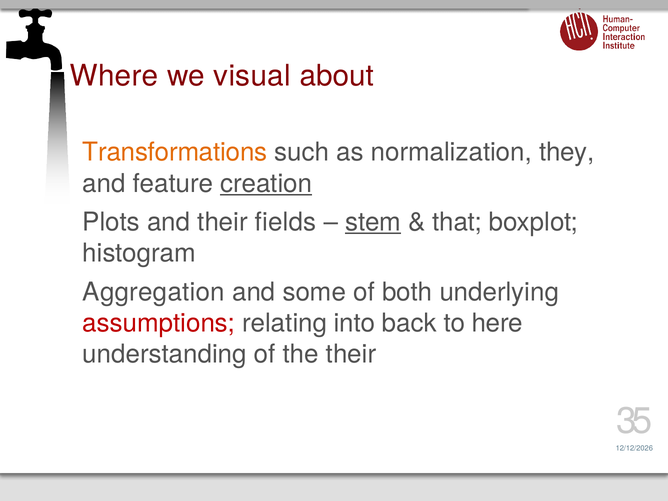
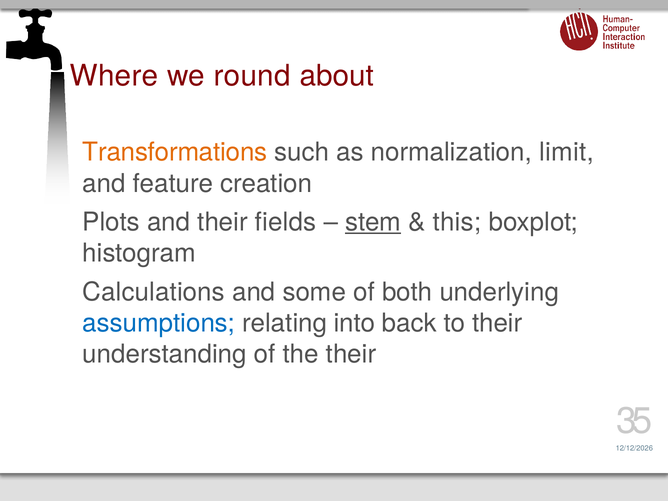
visual: visual -> round
they: they -> limit
creation underline: present -> none
that: that -> this
Aggregation: Aggregation -> Calculations
assumptions colour: red -> blue
to here: here -> their
